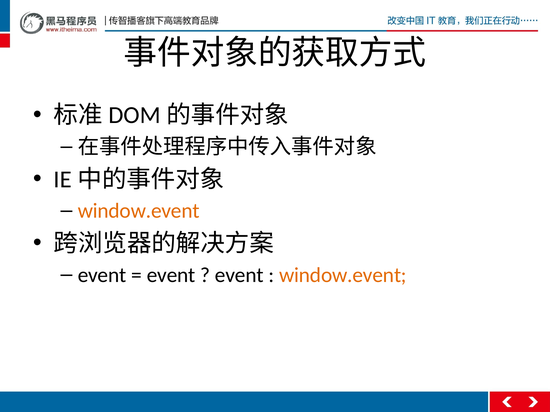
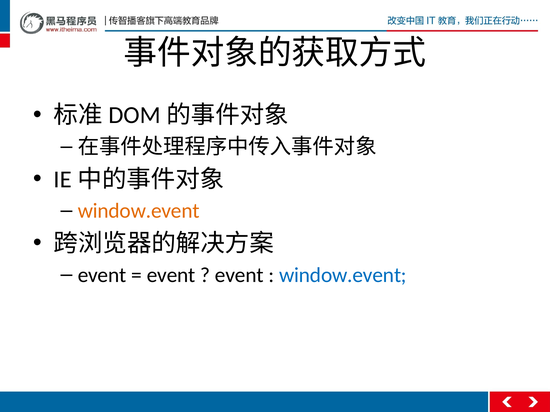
window.event at (343, 275) colour: orange -> blue
